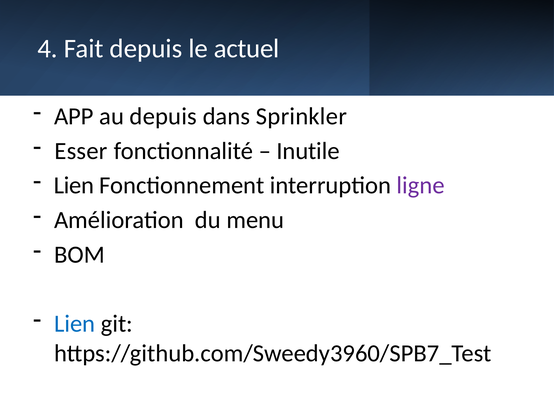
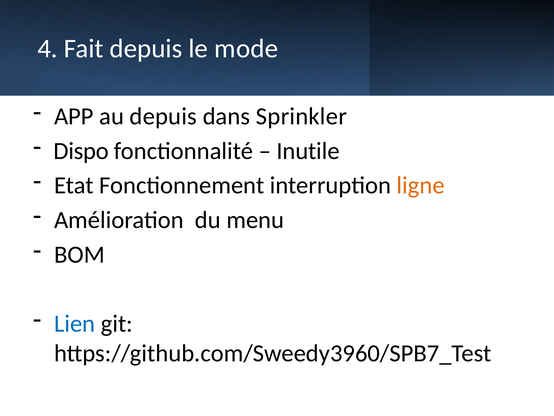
actuel: actuel -> mode
Esser: Esser -> Dispo
Lien at (74, 185): Lien -> Etat
ligne colour: purple -> orange
